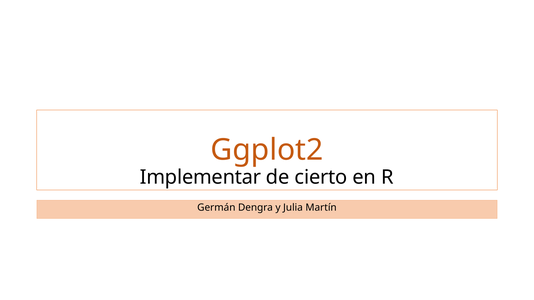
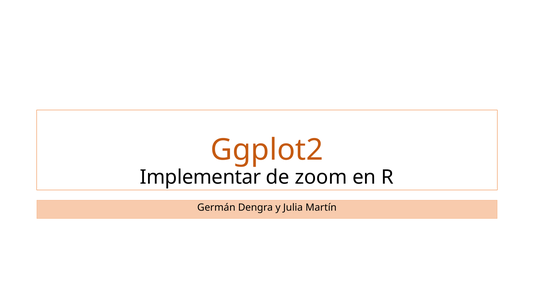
cierto: cierto -> zoom
